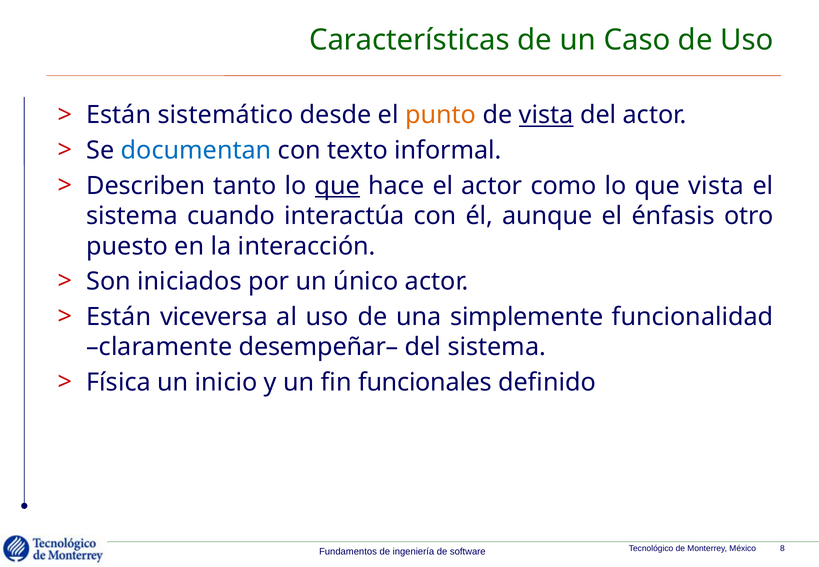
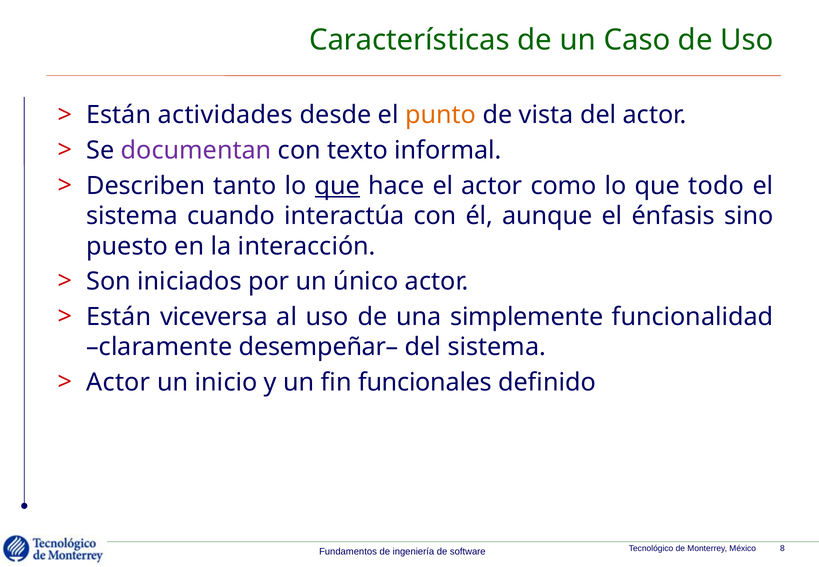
sistemático: sistemático -> actividades
vista at (546, 115) underline: present -> none
documentan colour: blue -> purple
que vista: vista -> todo
otro: otro -> sino
Física at (119, 382): Física -> Actor
